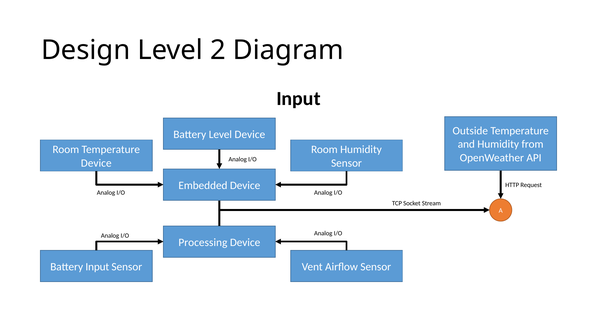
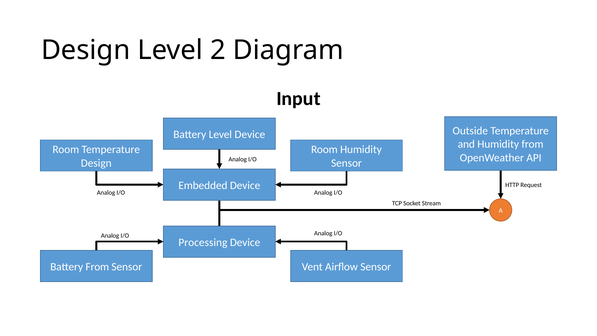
Device at (96, 163): Device -> Design
Battery Input: Input -> From
